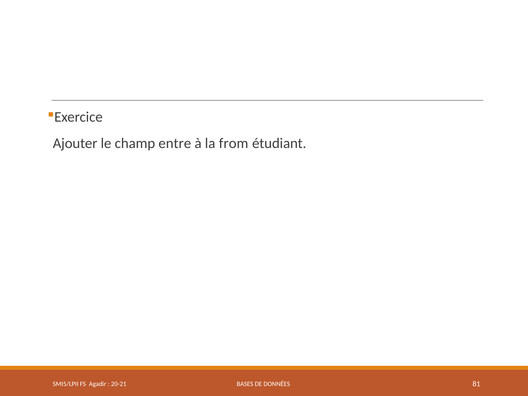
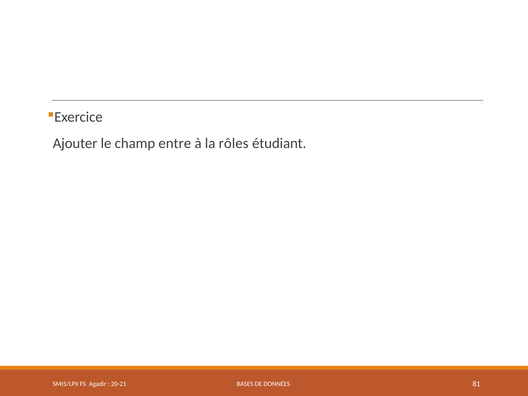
from: from -> rôles
